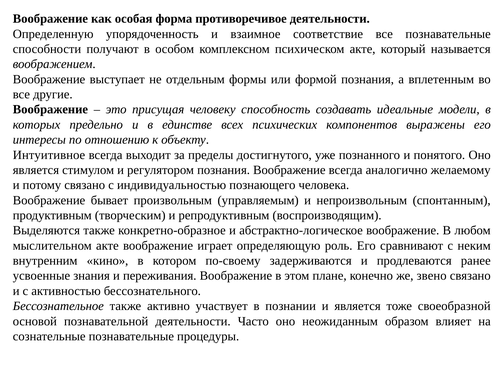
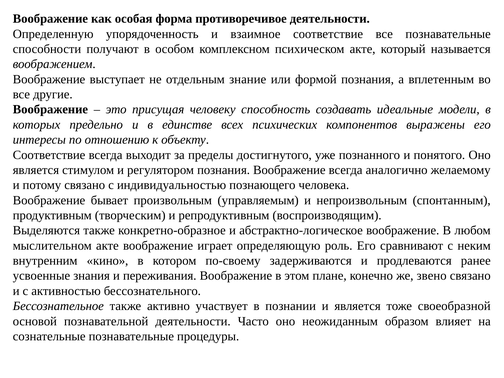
формы: формы -> знание
Интуитивное at (49, 155): Интуитивное -> Соответствие
